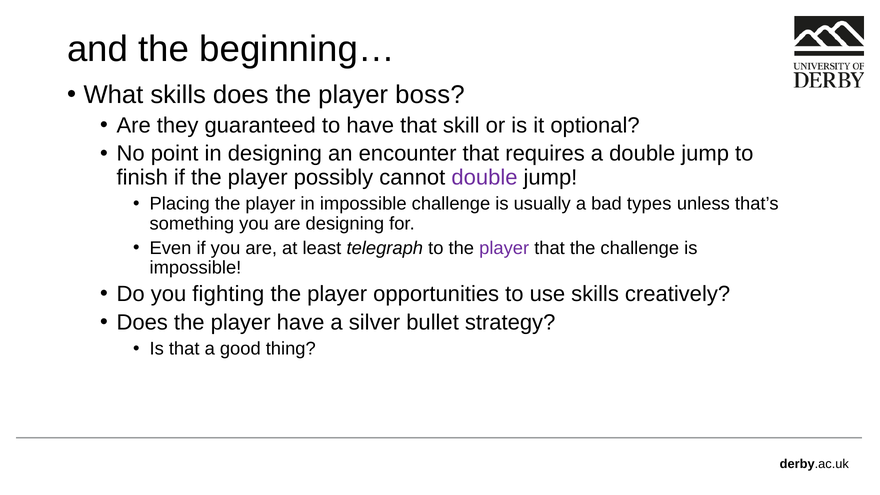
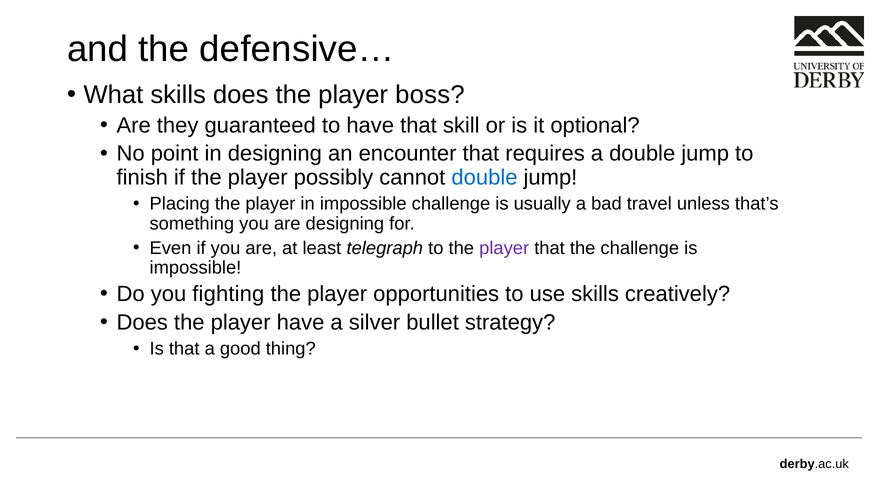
beginning…: beginning… -> defensive…
double at (484, 177) colour: purple -> blue
types: types -> travel
